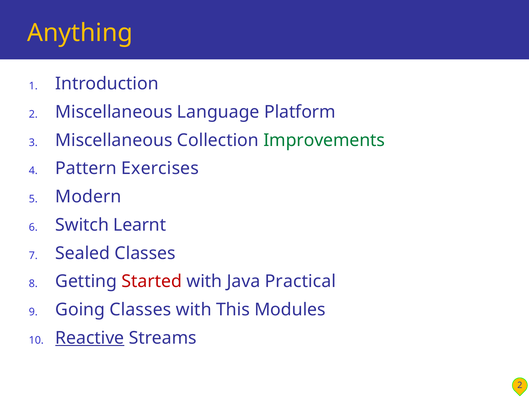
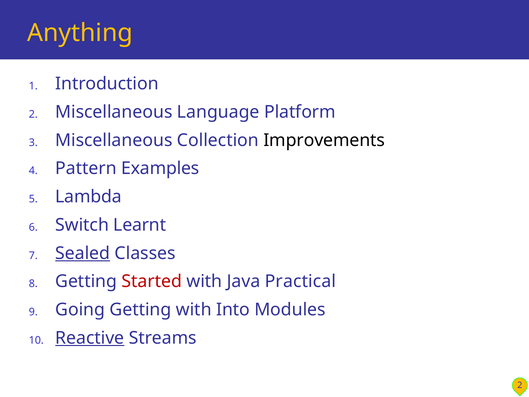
Improvements colour: green -> black
Exercises: Exercises -> Examples
Modern: Modern -> Lambda
Sealed underline: none -> present
Going Classes: Classes -> Getting
This: This -> Into
